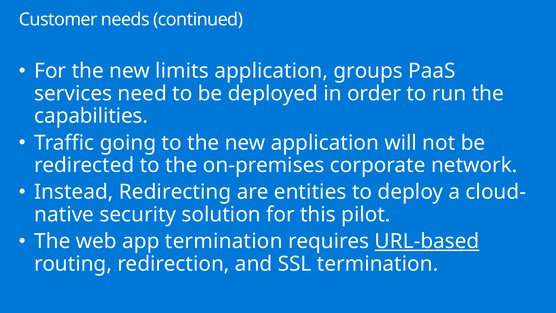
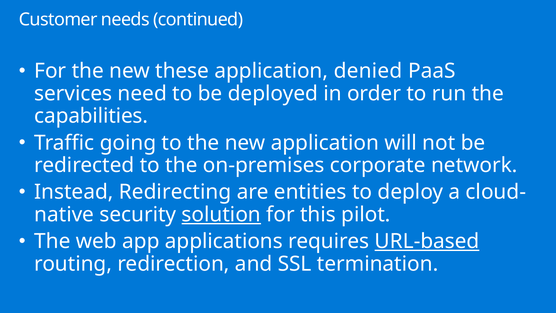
limits: limits -> these
groups: groups -> denied
solution underline: none -> present
app termination: termination -> applications
